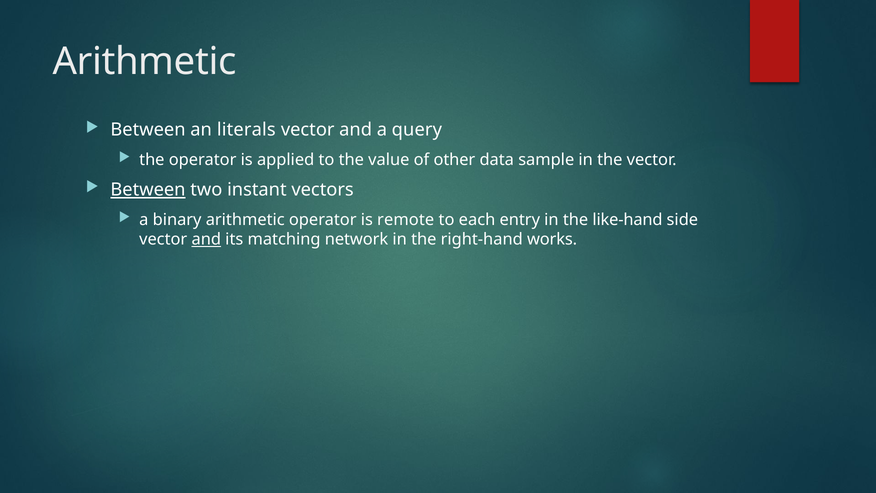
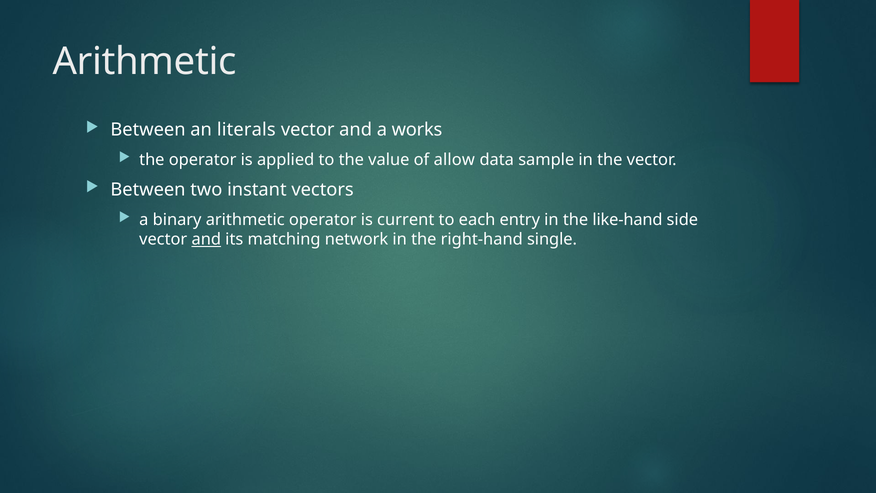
query: query -> works
other: other -> allow
Between at (148, 190) underline: present -> none
remote: remote -> current
works: works -> single
